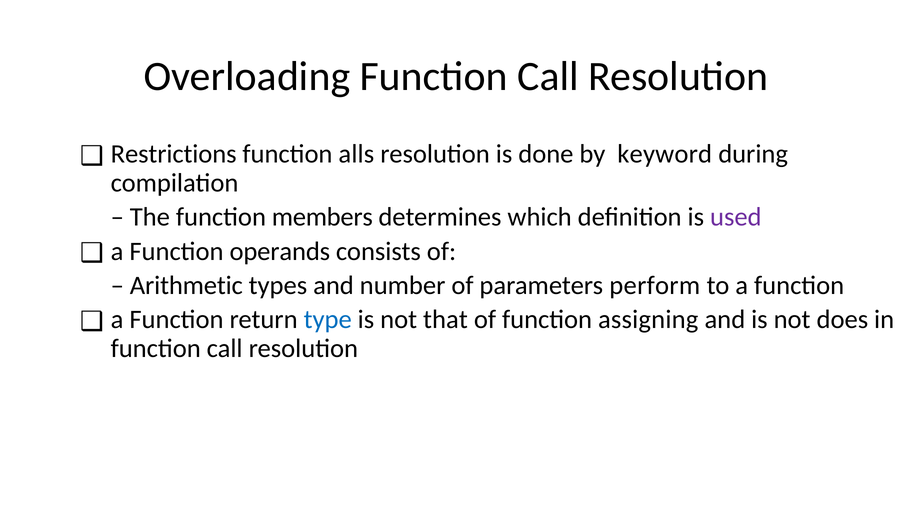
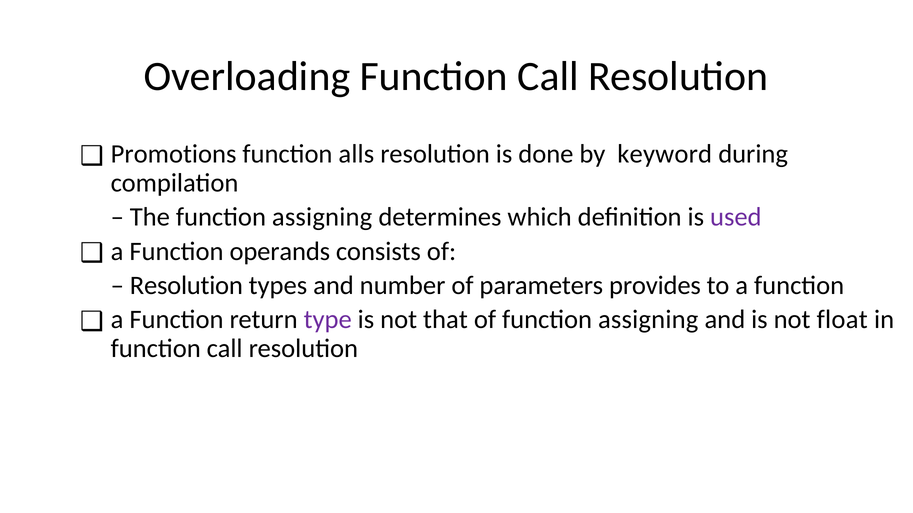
Restrictions: Restrictions -> Promotions
The function members: members -> assigning
Arithmetic at (186, 286): Arithmetic -> Resolution
perform: perform -> provides
type colour: blue -> purple
does: does -> float
